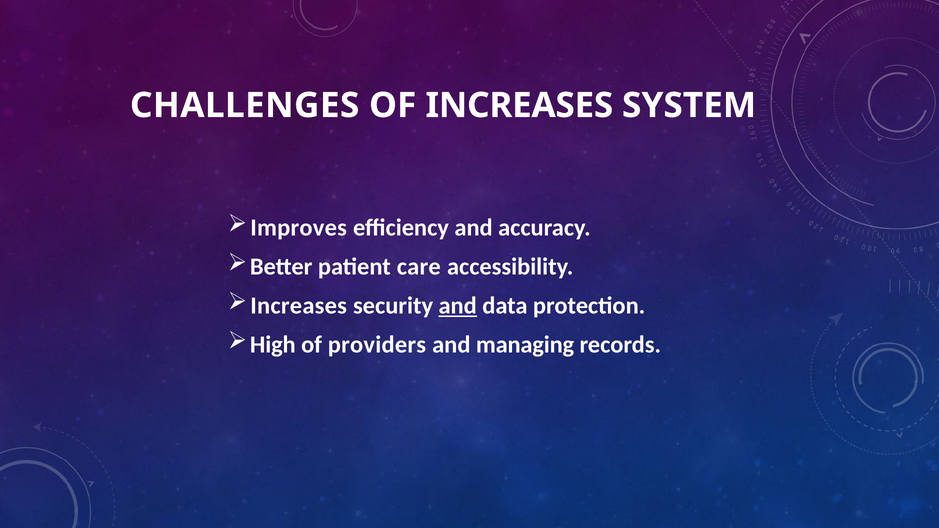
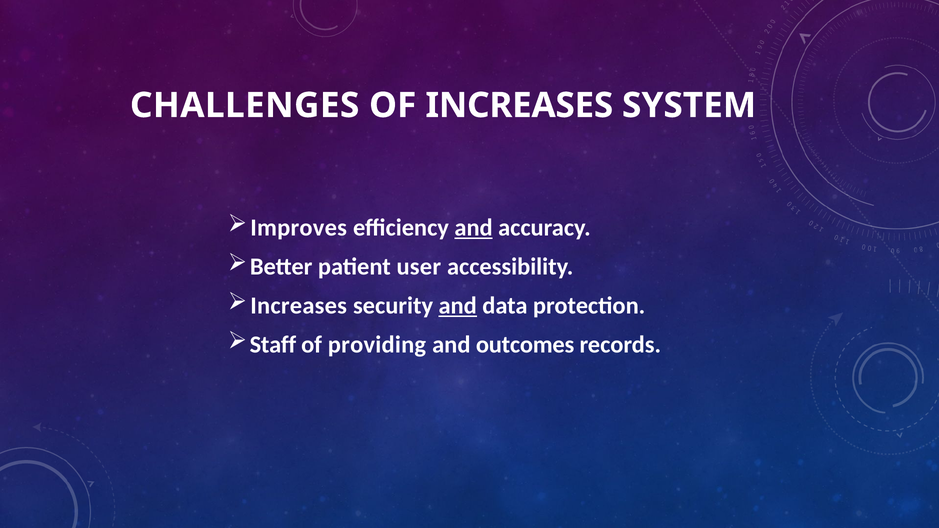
and at (474, 228) underline: none -> present
care: care -> user
High: High -> Staff
providers: providers -> providing
managing: managing -> outcomes
